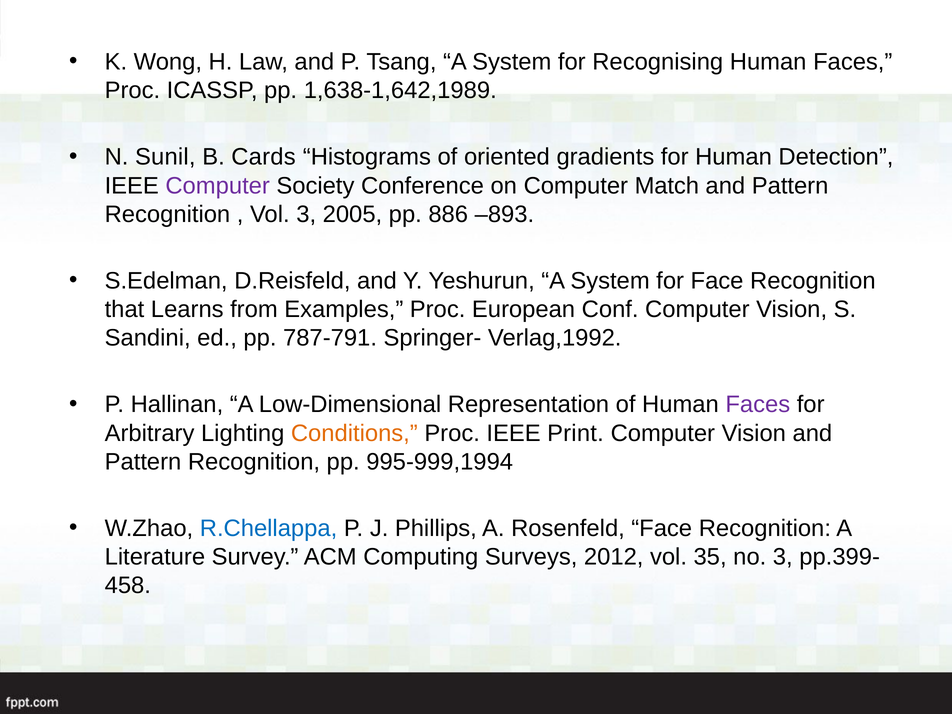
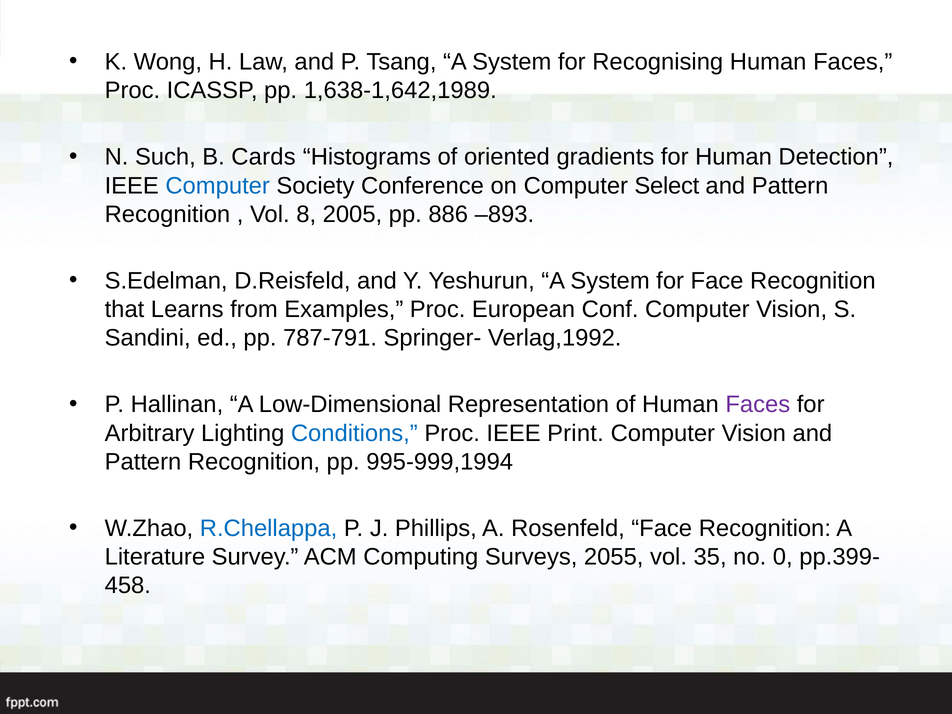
Sunil: Sunil -> Such
Computer at (218, 186) colour: purple -> blue
Match: Match -> Select
Vol 3: 3 -> 8
Conditions colour: orange -> blue
2012: 2012 -> 2055
no 3: 3 -> 0
